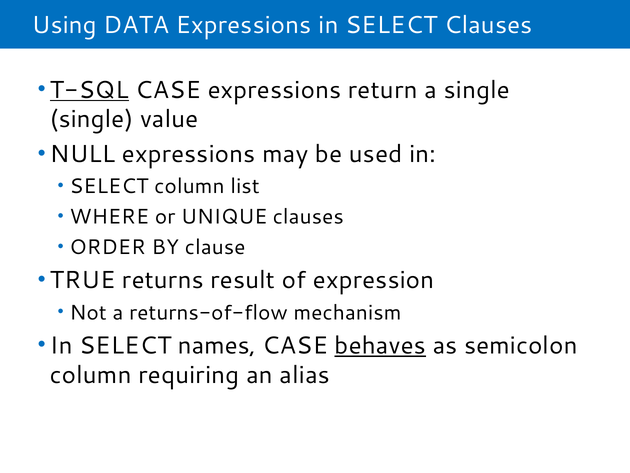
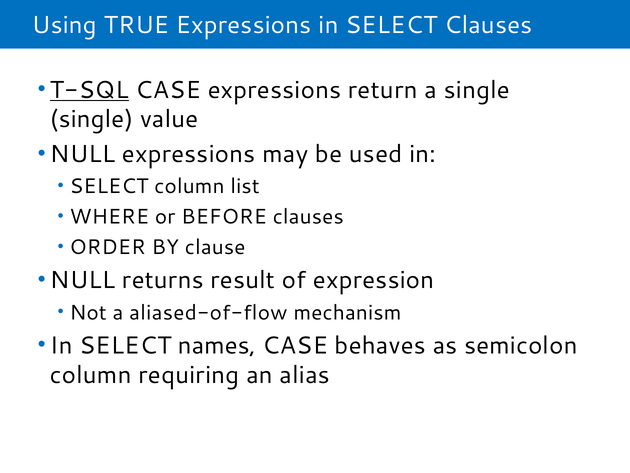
DATA: DATA -> TRUE
UNIQUE: UNIQUE -> BEFORE
TRUE at (83, 280): TRUE -> NULL
returns-of-flow: returns-of-flow -> aliased-of-flow
behaves underline: present -> none
